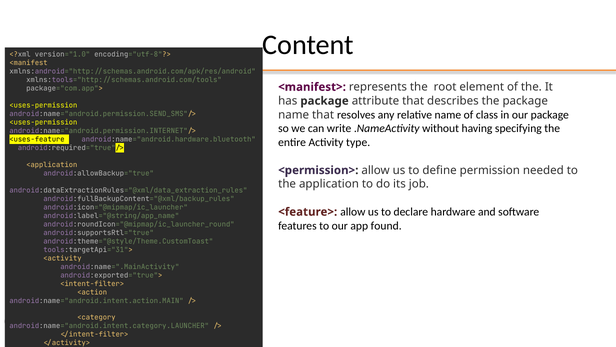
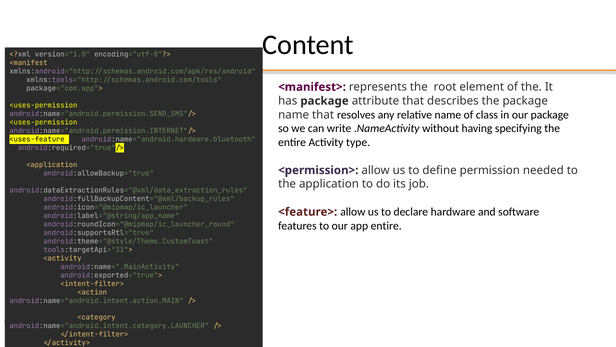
app found: found -> entire
